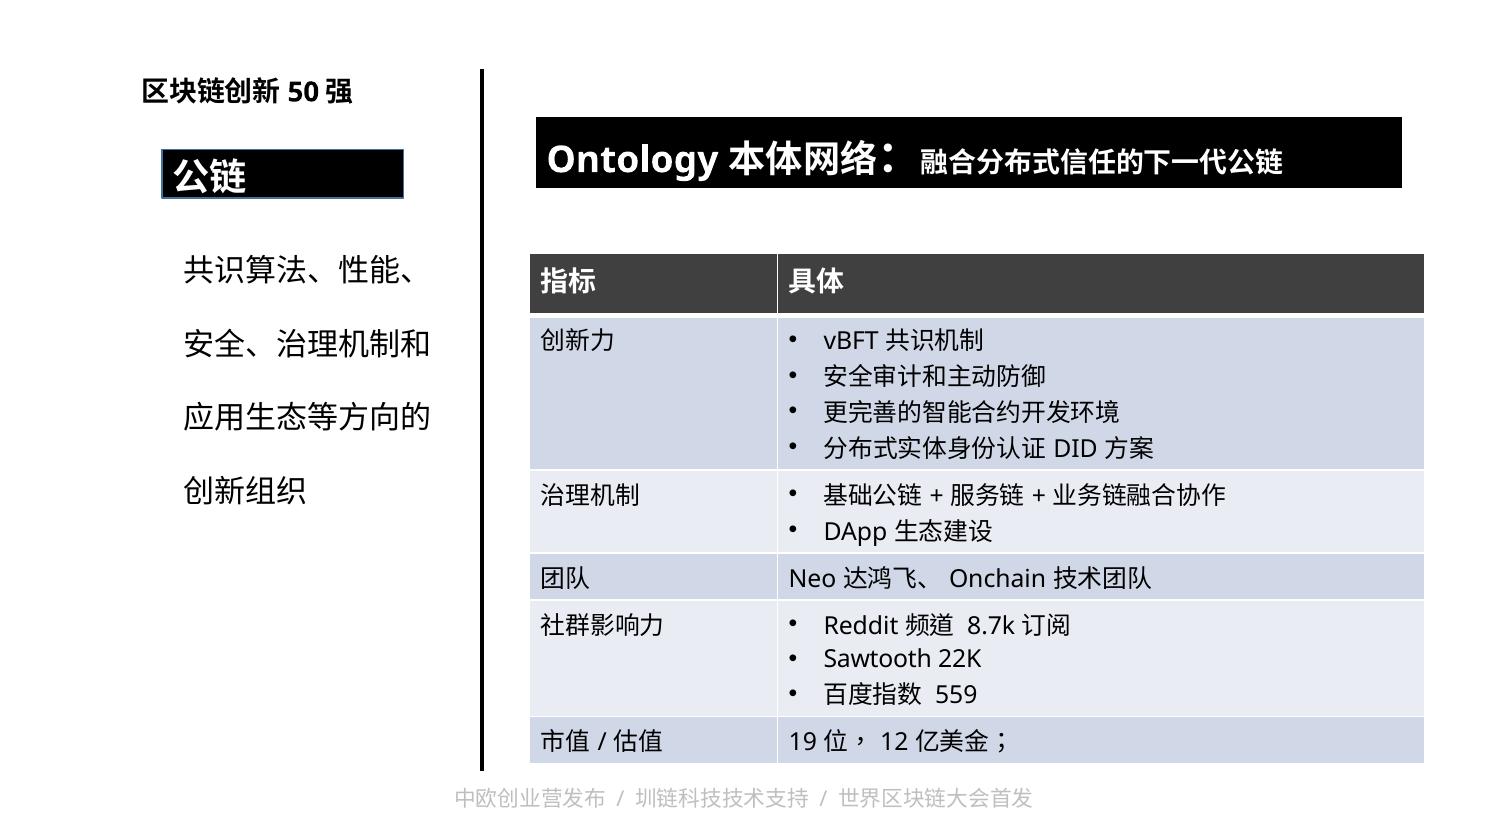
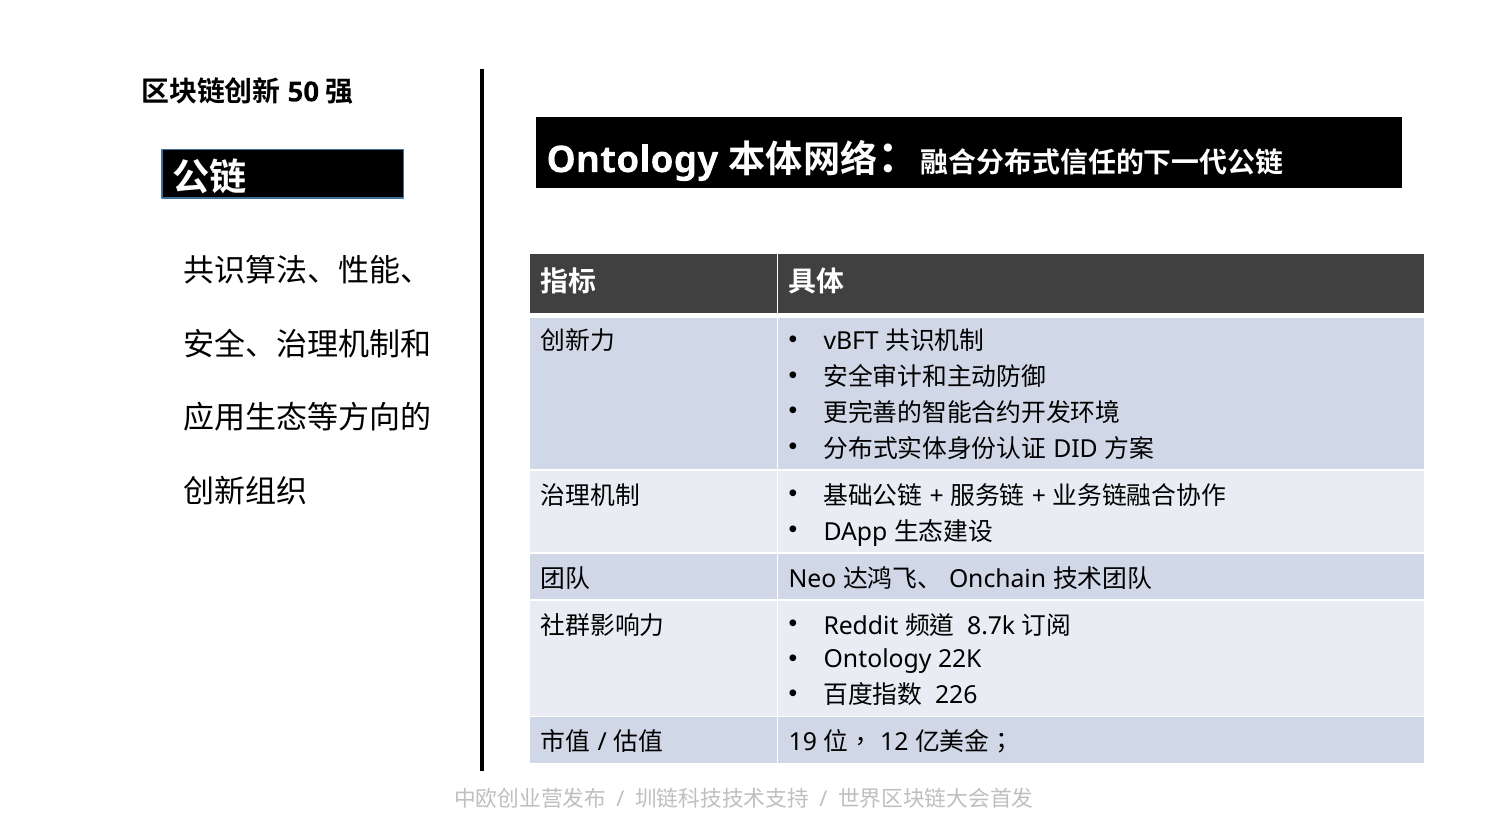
Sawtooth at (878, 660): Sawtooth -> Ontology
559: 559 -> 226
